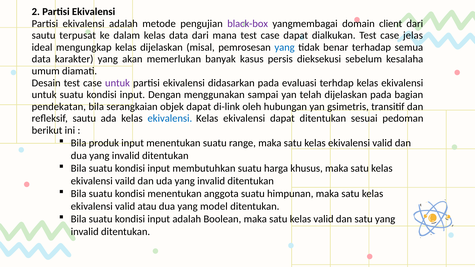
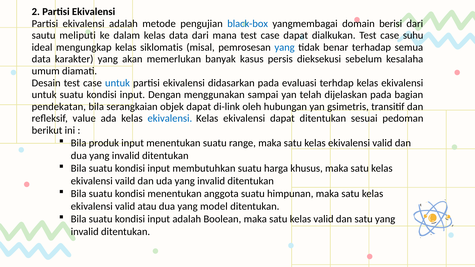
black-box colour: purple -> blue
client: client -> berisi
terpusat: terpusat -> meliputi
jelas: jelas -> suhu
kelas dijelaskan: dijelaskan -> siklomatis
untuk at (118, 83) colour: purple -> blue
refleksif sautu: sautu -> value
